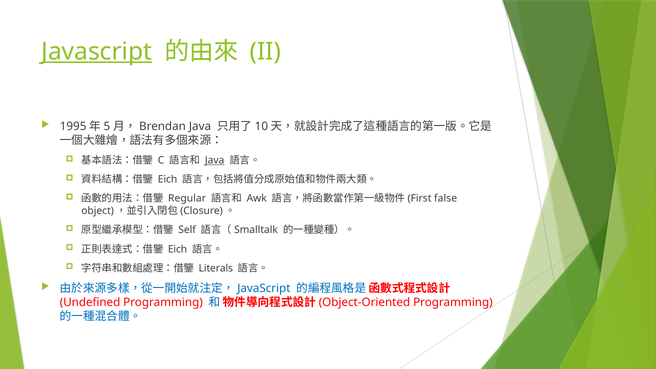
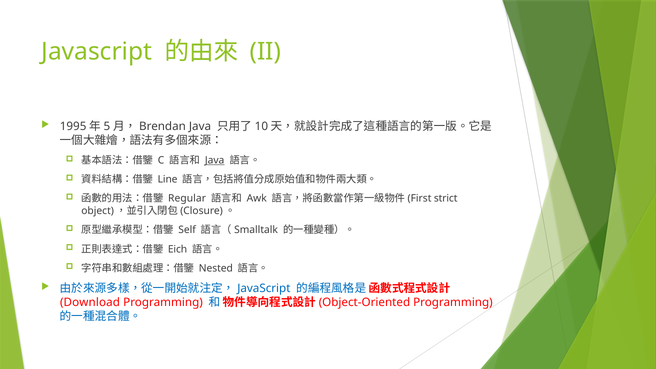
Javascript underline: present -> none
Eich at (168, 179): Eich -> Line
false: false -> strict
Literals: Literals -> Nested
Undefined: Undefined -> Download
